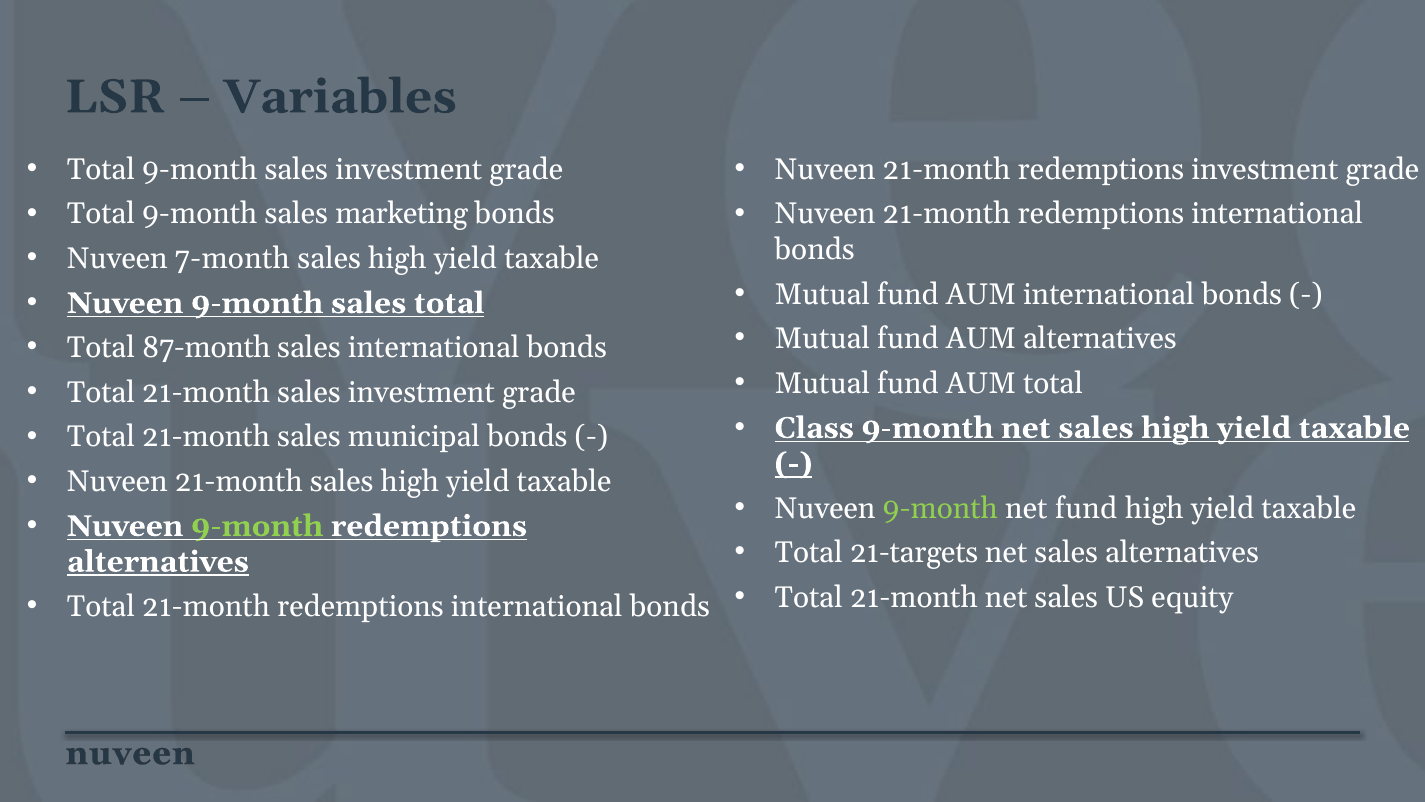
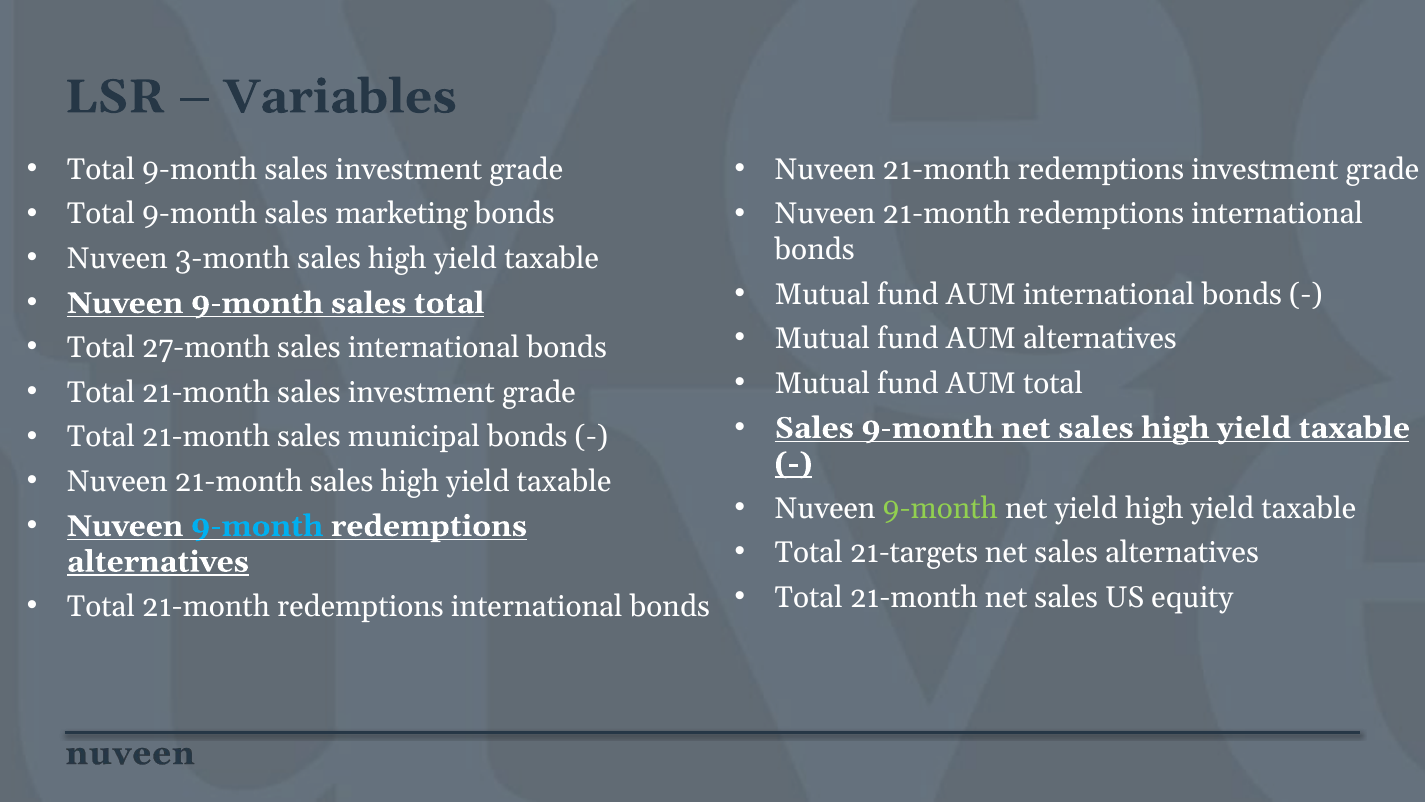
7-month: 7-month -> 3-month
87-month: 87-month -> 27-month
Class at (814, 428): Class -> Sales
net fund: fund -> yield
9-month at (257, 526) colour: light green -> light blue
